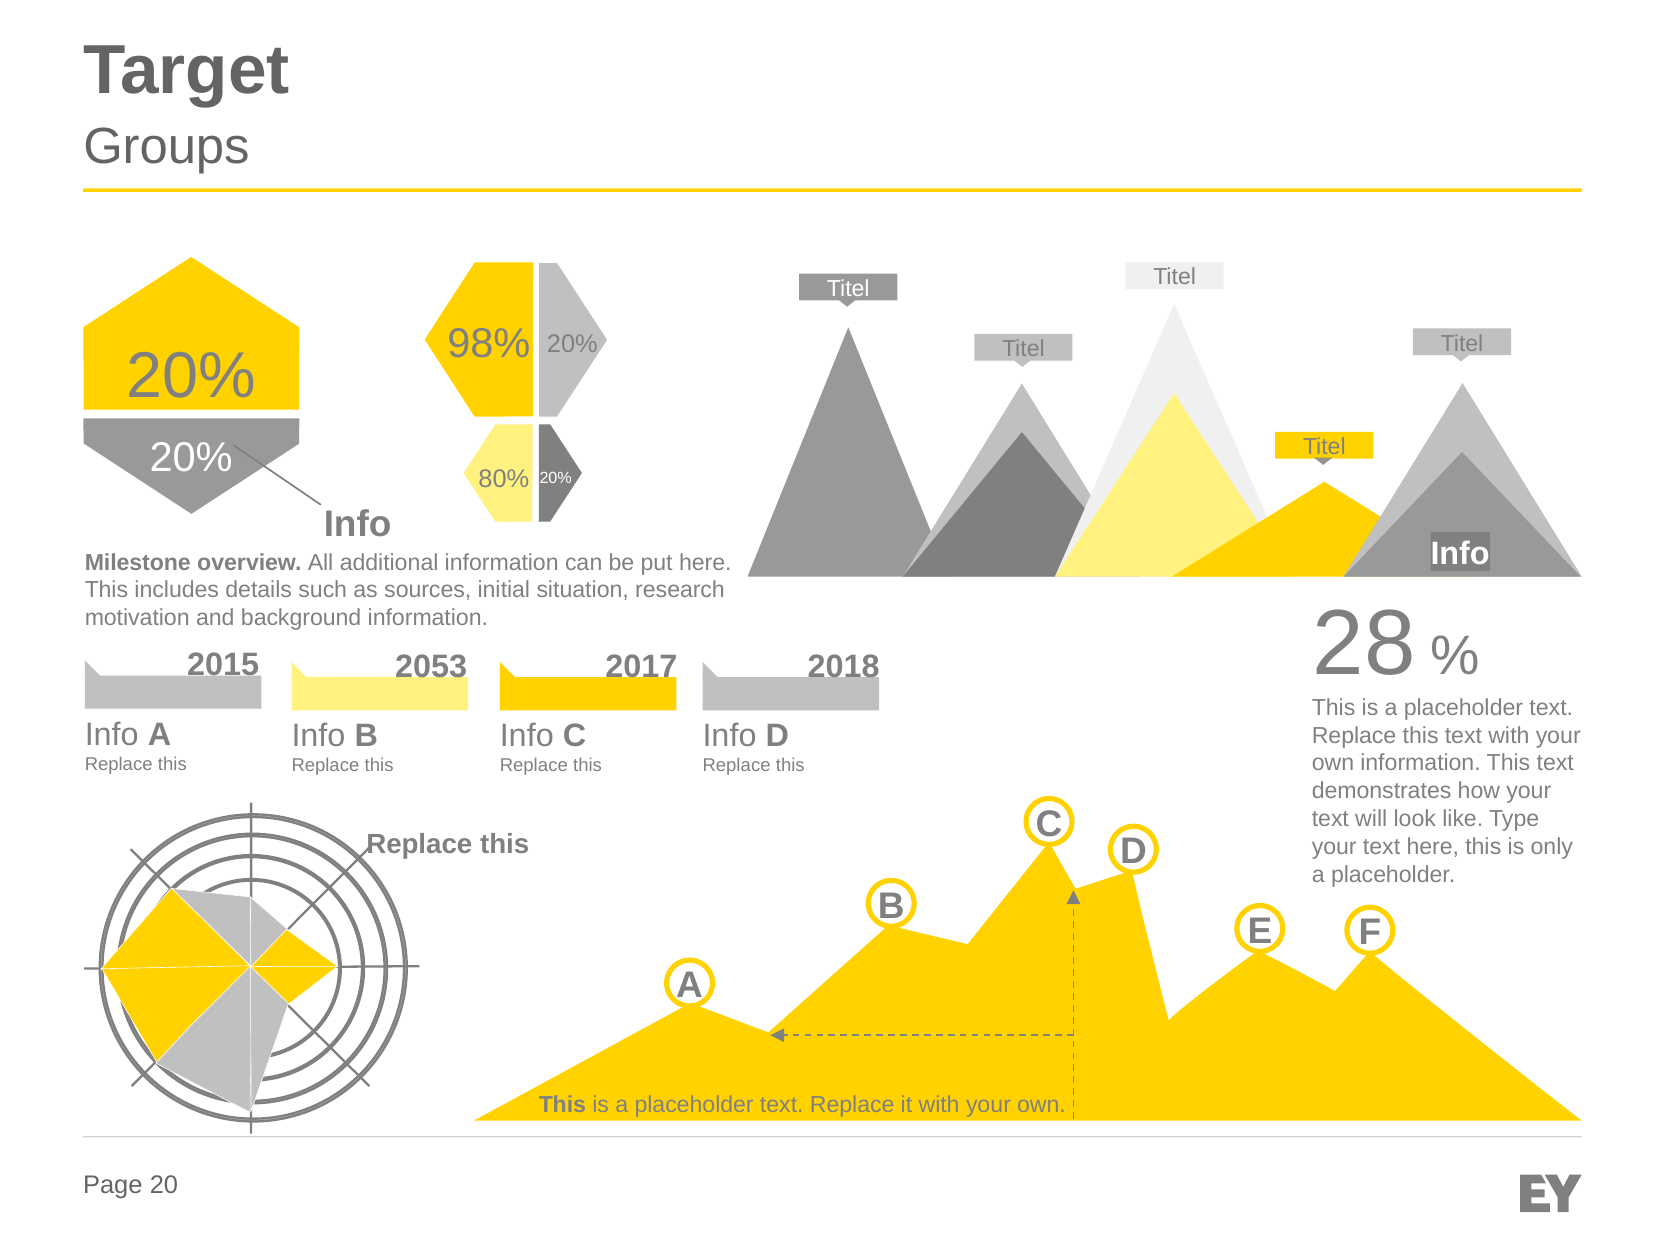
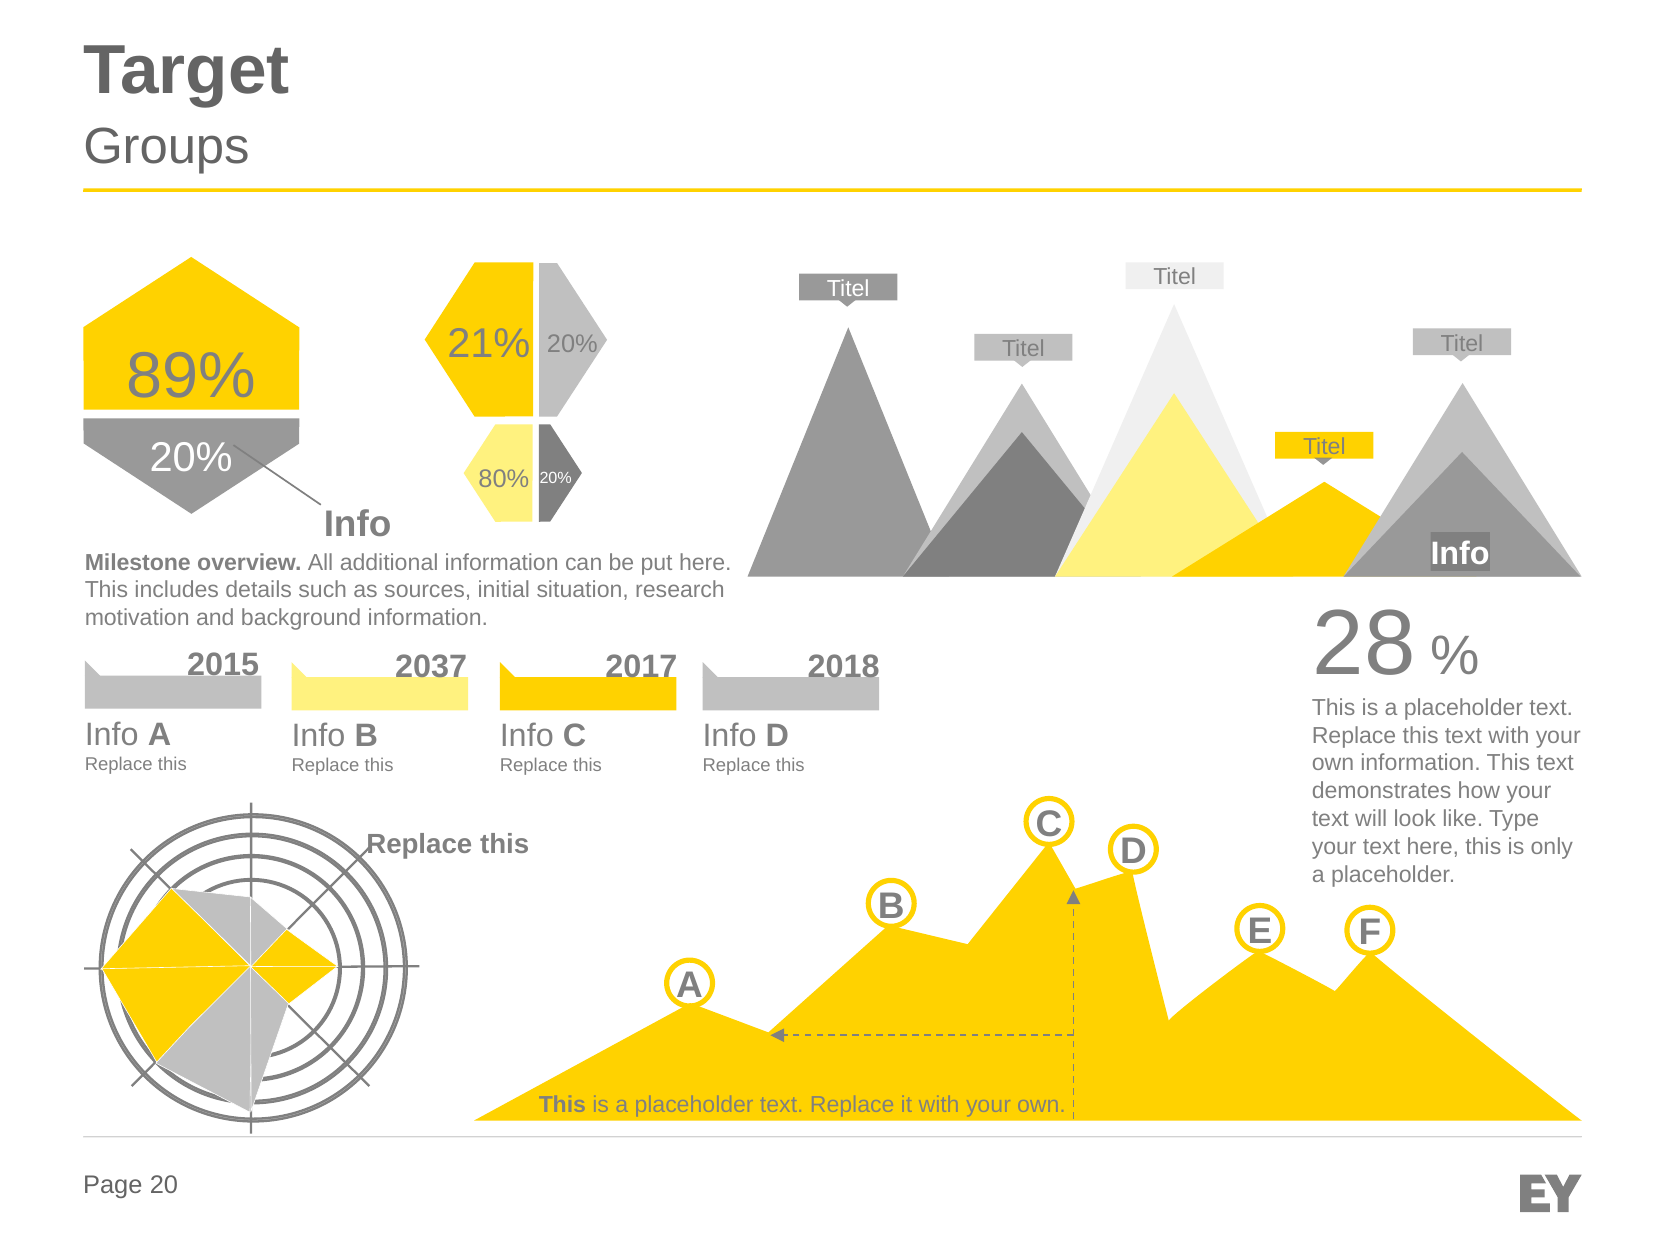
98%: 98% -> 21%
20% at (191, 376): 20% -> 89%
2053: 2053 -> 2037
